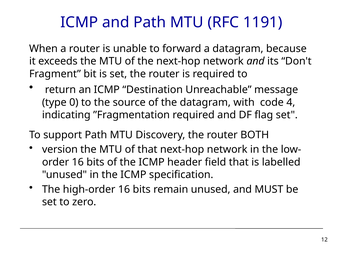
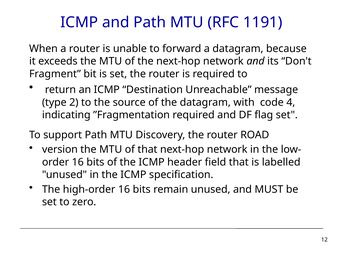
0: 0 -> 2
BOTH: BOTH -> ROAD
